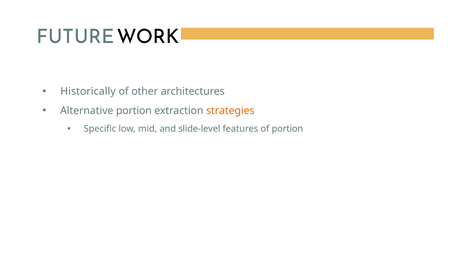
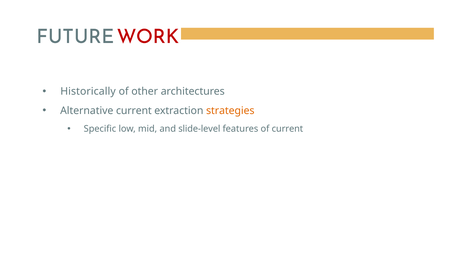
WORK colour: black -> red
Alternative portion: portion -> current
of portion: portion -> current
